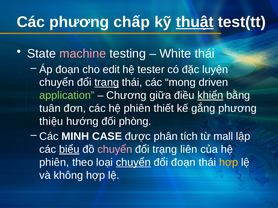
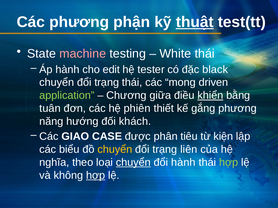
chấp: chấp -> phận
Áp đoạn: đoạn -> hành
luyện: luyện -> black
trạng at (107, 83) underline: present -> none
thiệu: thiệu -> năng
phòng: phòng -> khách
MINH: MINH -> GIAO
tích: tích -> tiêu
mall: mall -> kiện
biểu underline: present -> none
chuyển at (115, 150) colour: pink -> yellow
phiên at (54, 163): phiên -> nghĩa
đổi đoạn: đoạn -> hành
hợp at (229, 163) colour: yellow -> light green
hợp at (96, 176) underline: none -> present
